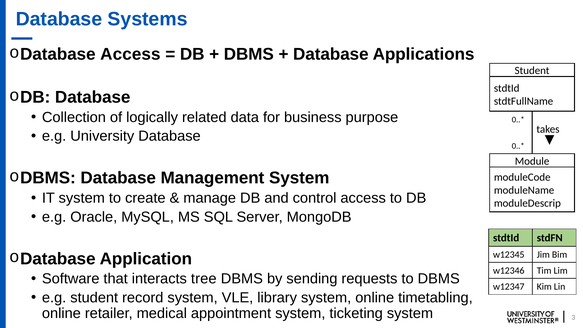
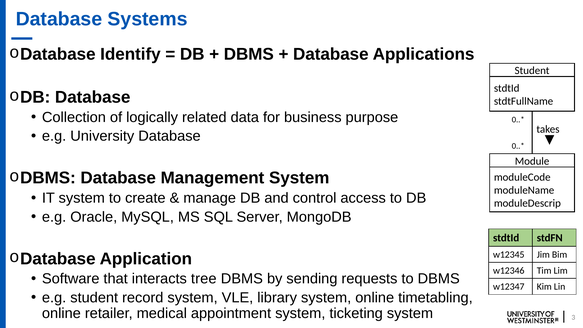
Access at (130, 54): Access -> Identify
